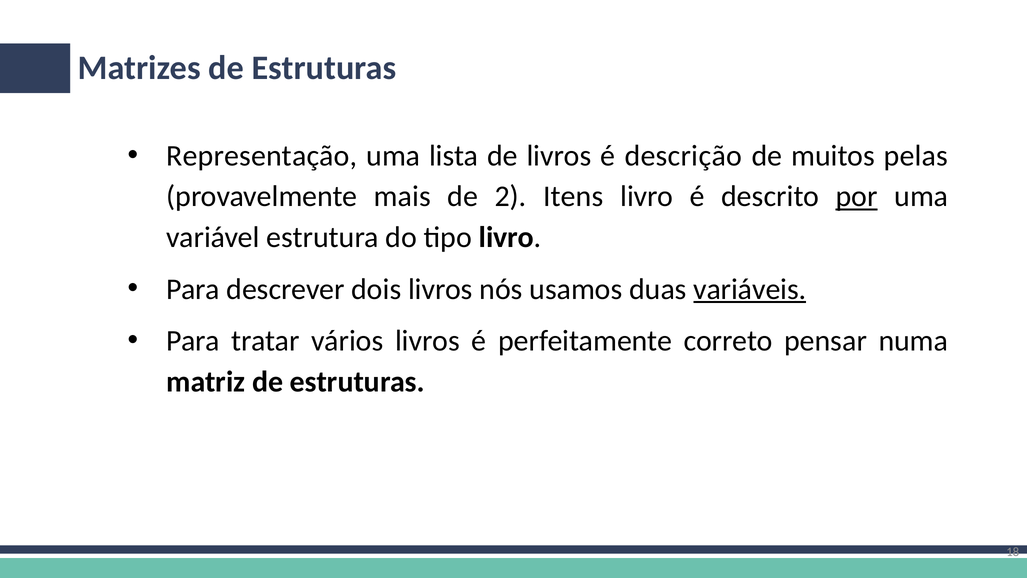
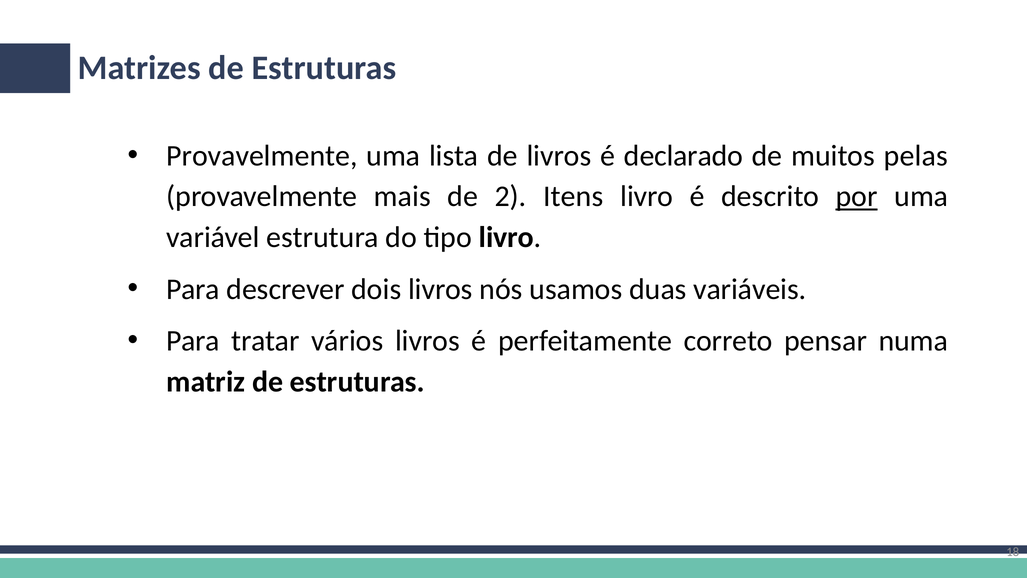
Representação at (262, 156): Representação -> Provavelmente
descrição: descrição -> declarado
variáveis underline: present -> none
